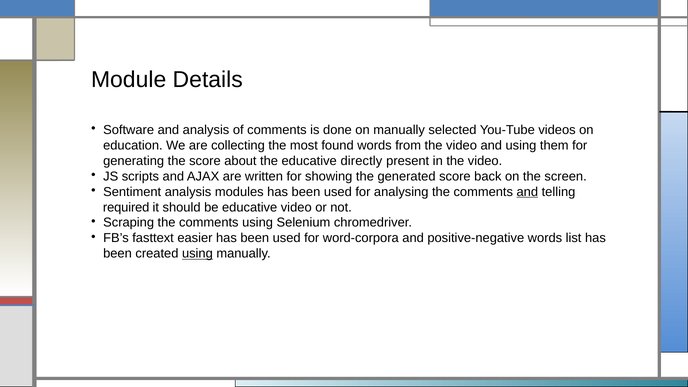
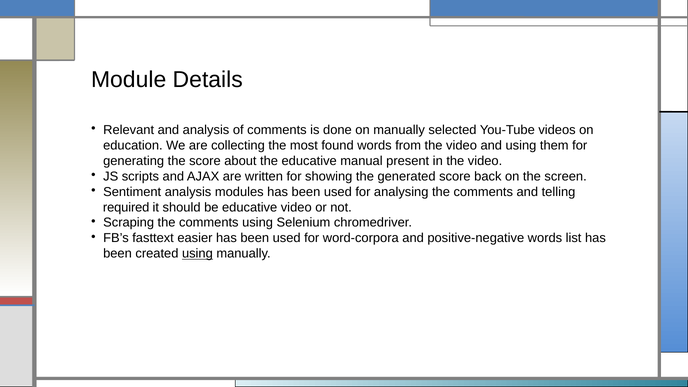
Software: Software -> Relevant
directly: directly -> manual
and at (527, 192) underline: present -> none
